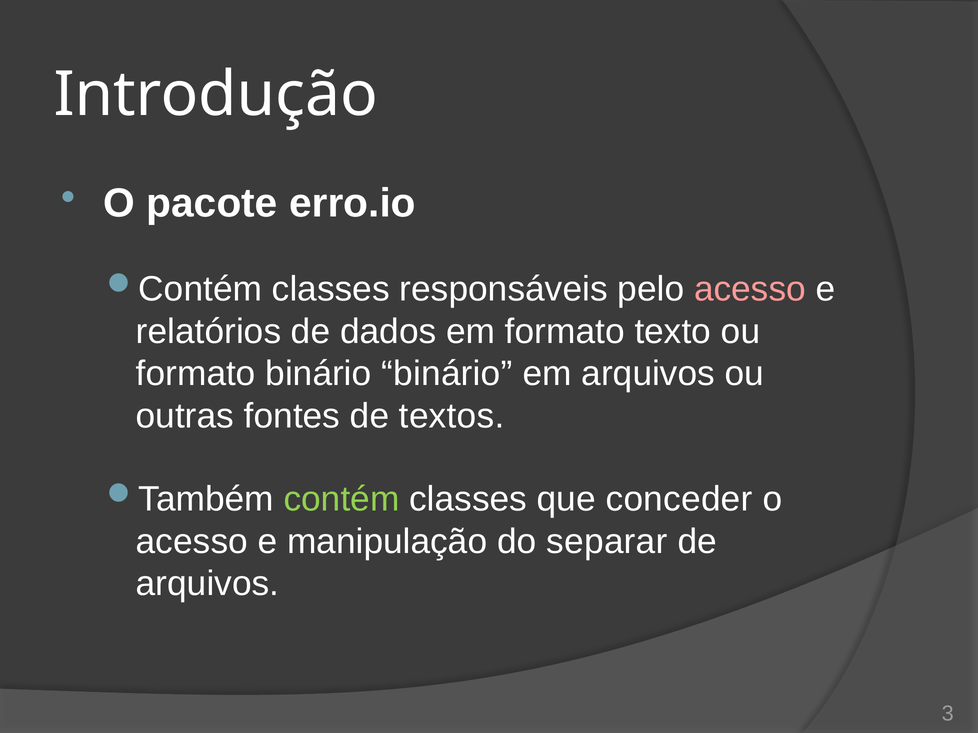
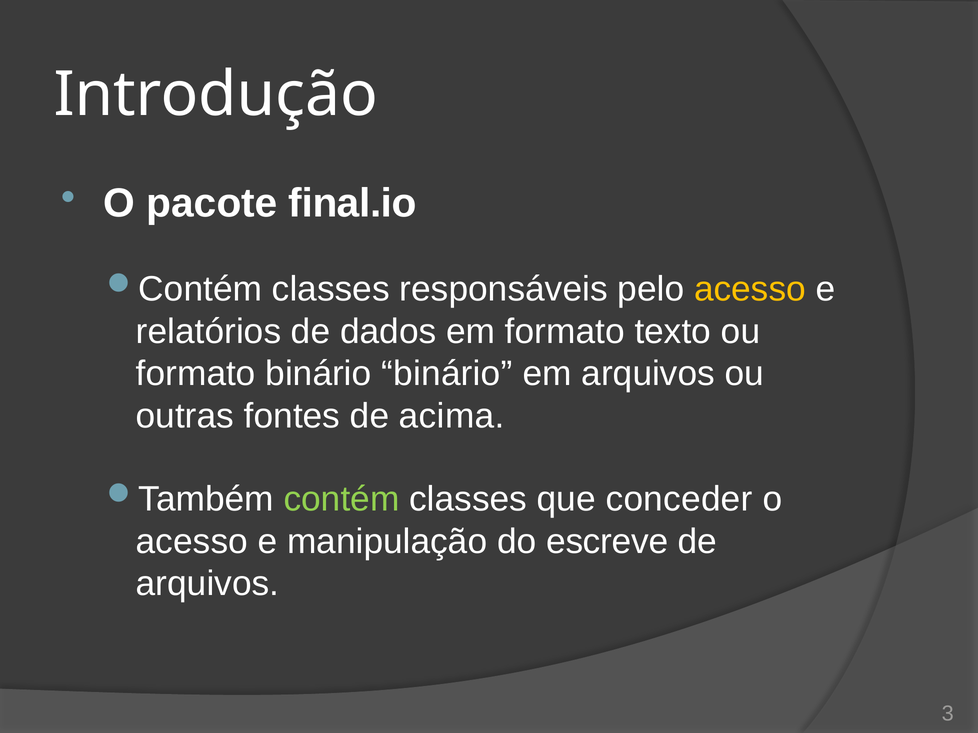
erro.io: erro.io -> final.io
acesso at (750, 289) colour: pink -> yellow
textos: textos -> acima
separar: separar -> escreve
